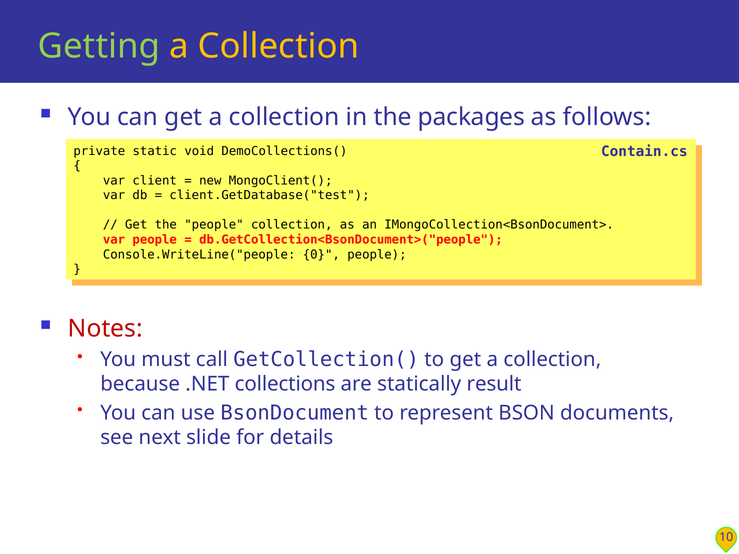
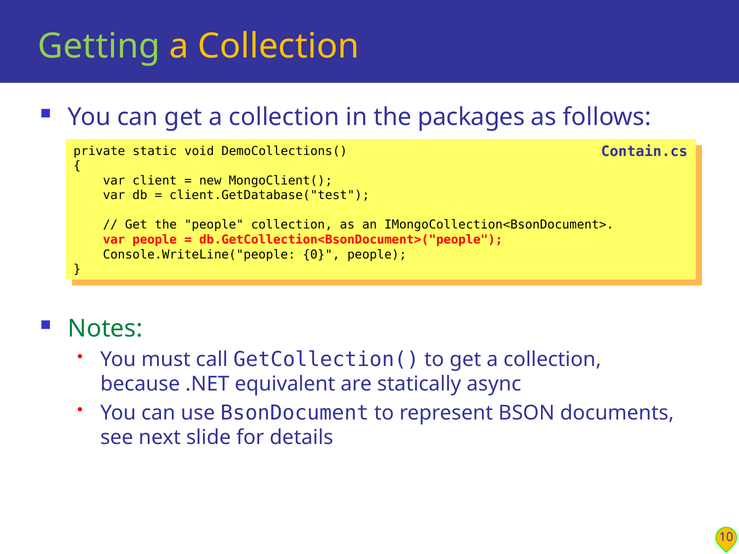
Notes colour: red -> green
collections: collections -> equivalent
result: result -> async
